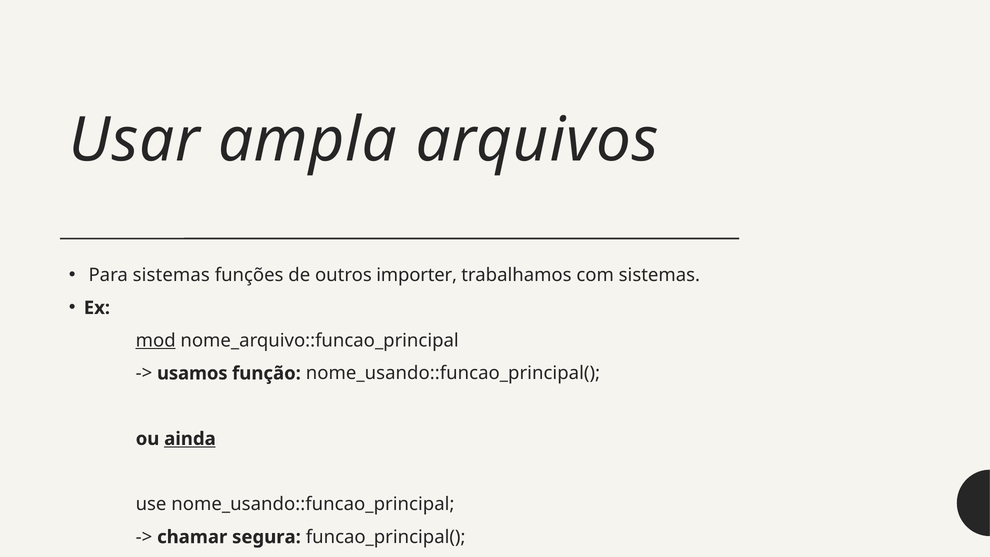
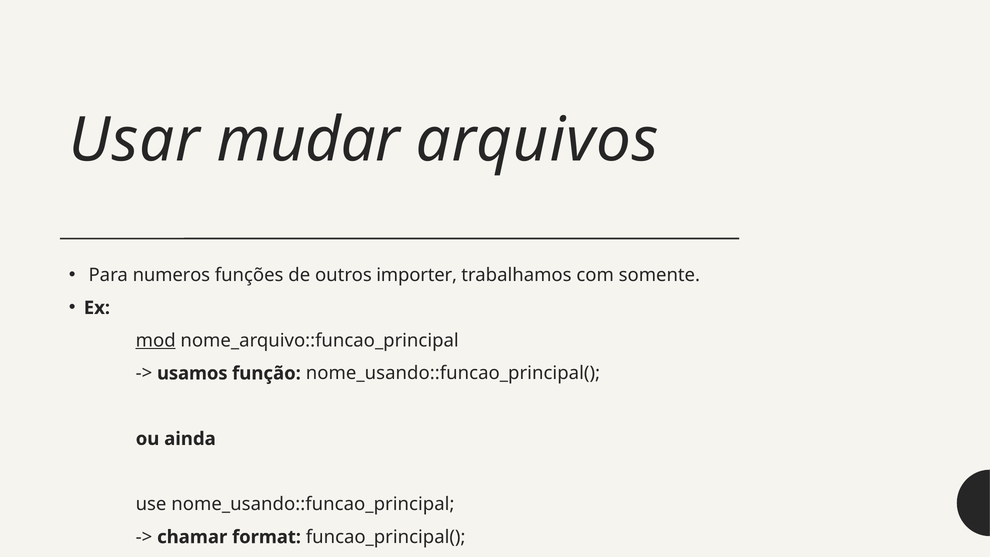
ampla: ampla -> mudar
Para sistemas: sistemas -> numeros
com sistemas: sistemas -> somente
ainda underline: present -> none
segura: segura -> format
